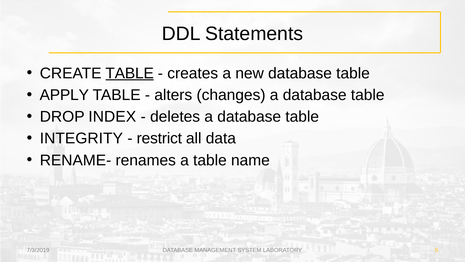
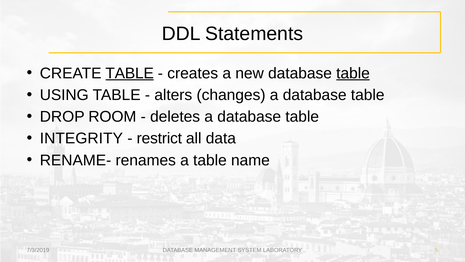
table at (353, 73) underline: none -> present
APPLY: APPLY -> USING
INDEX: INDEX -> ROOM
